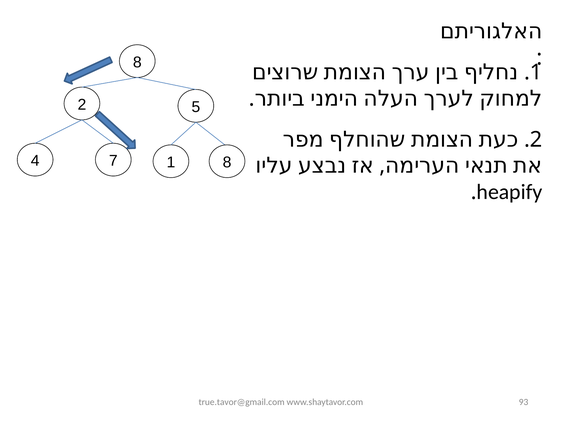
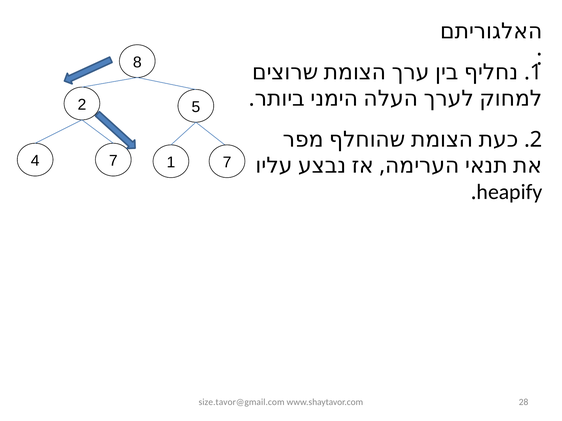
1 8: 8 -> 7
true.tavor@gmail.com: true.tavor@gmail.com -> size.tavor@gmail.com
93: 93 -> 28
